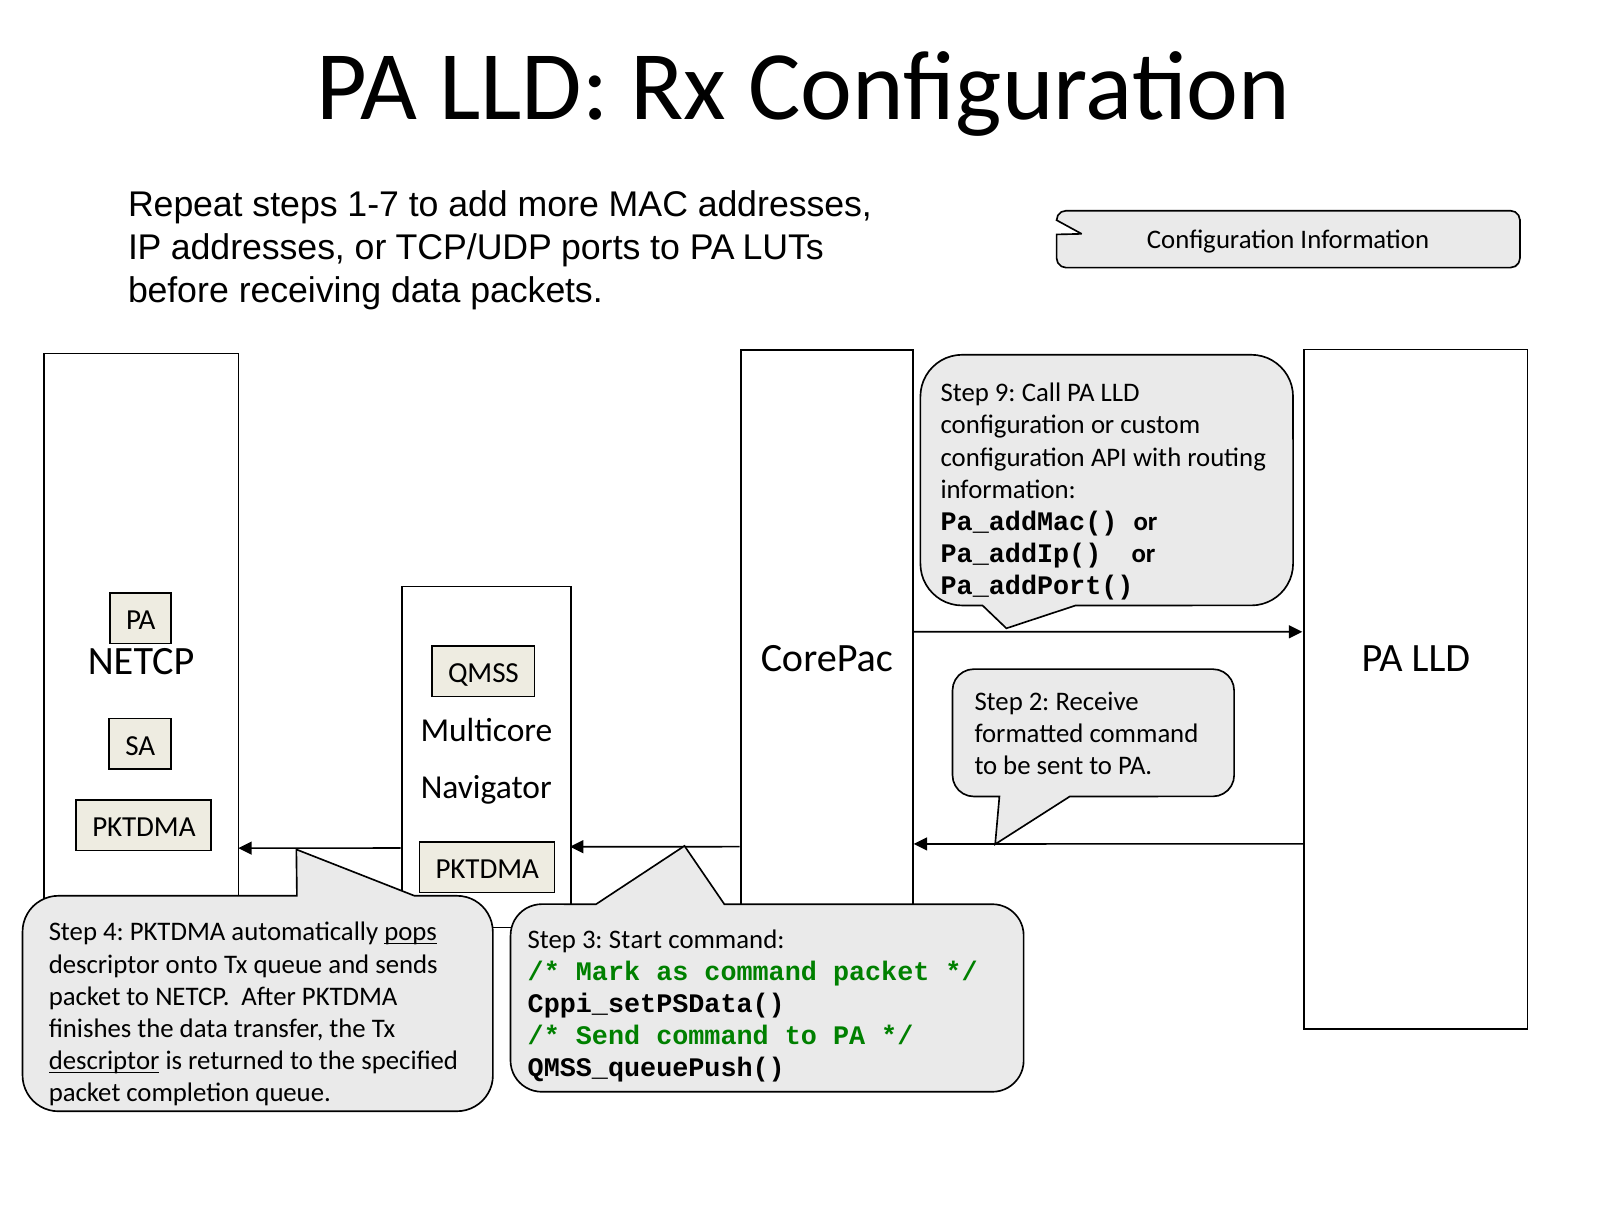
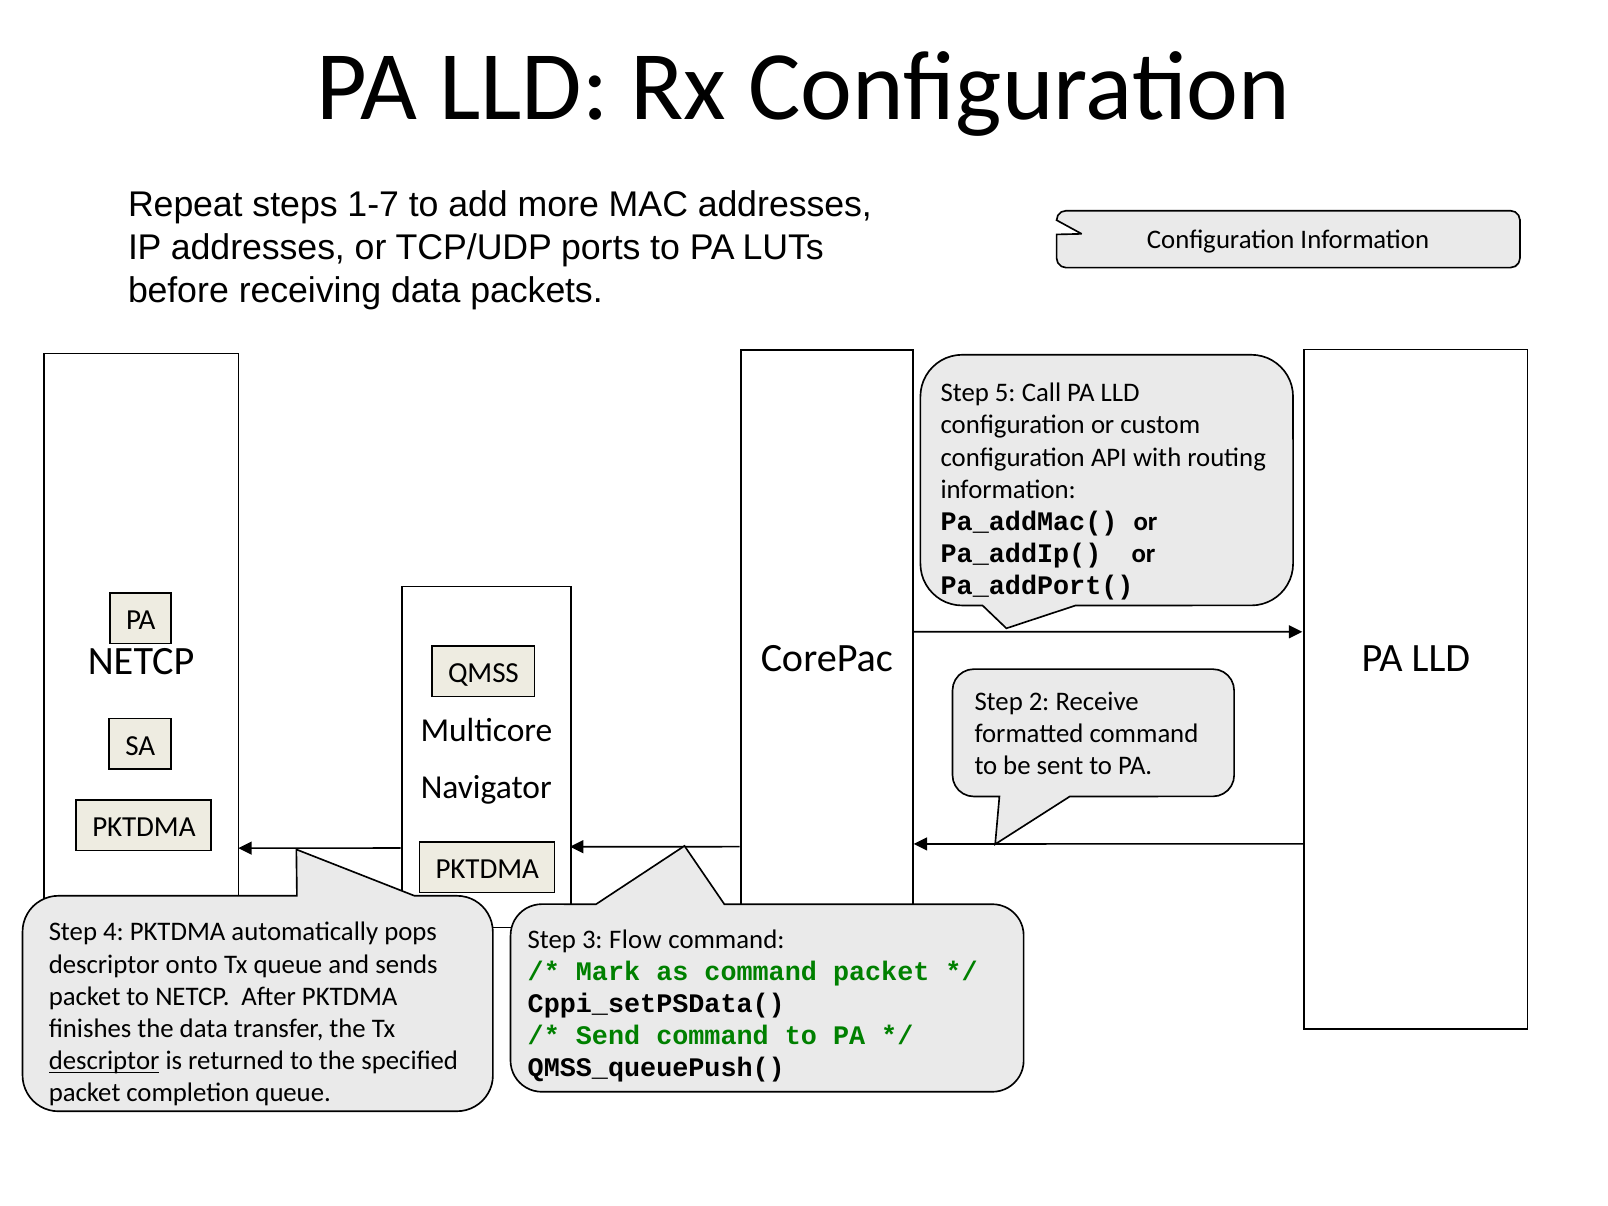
9: 9 -> 5
pops underline: present -> none
Start: Start -> Flow
